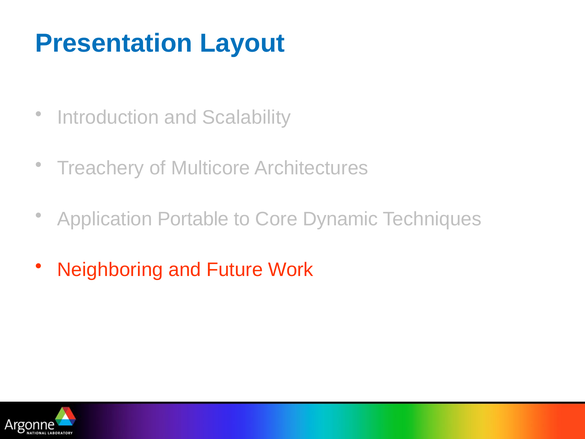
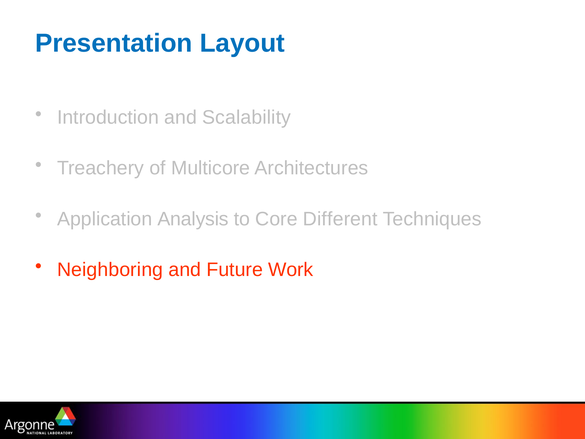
Portable: Portable -> Analysis
Dynamic: Dynamic -> Different
